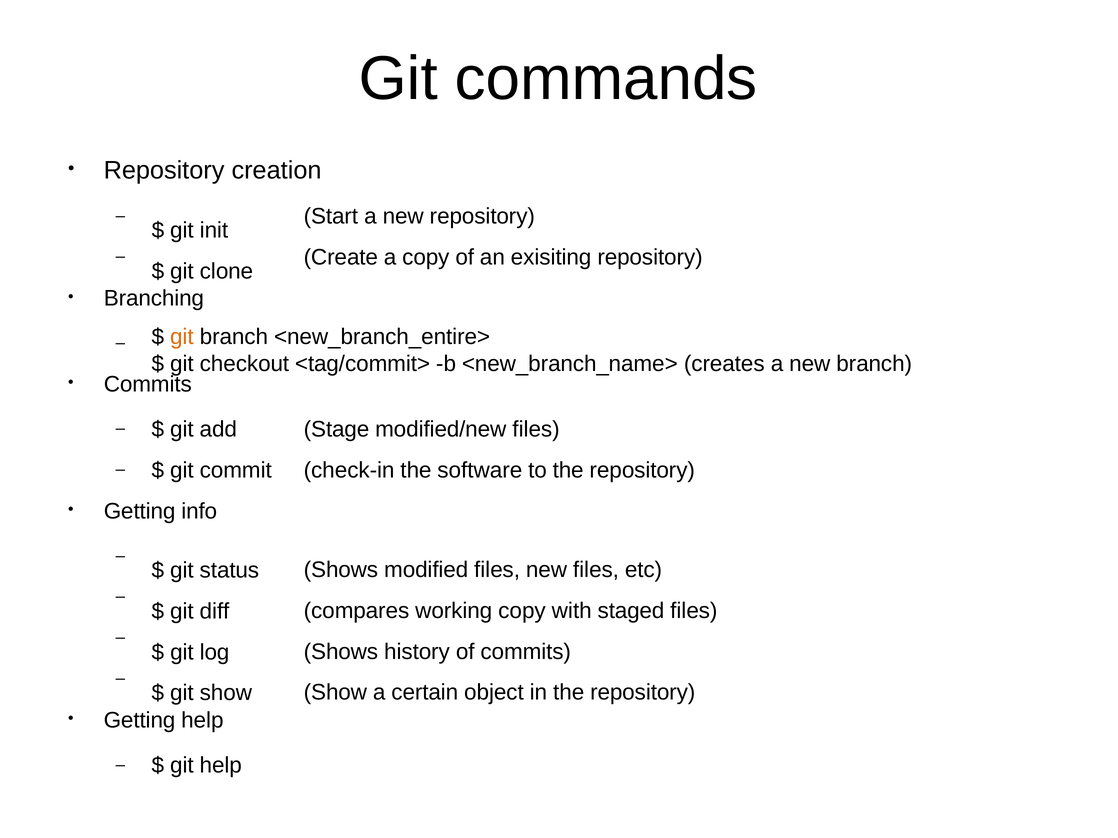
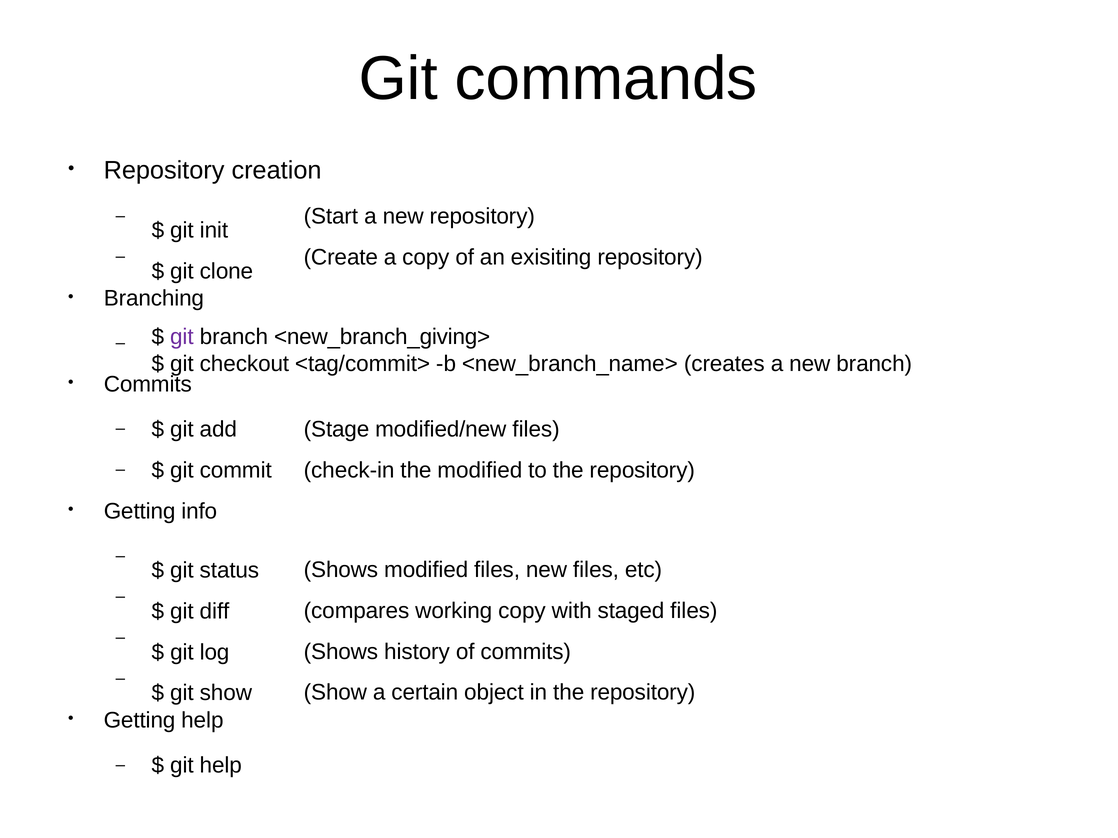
git at (182, 337) colour: orange -> purple
<new_branch_entire>: <new_branch_entire> -> <new_branch_giving>
the software: software -> modified
